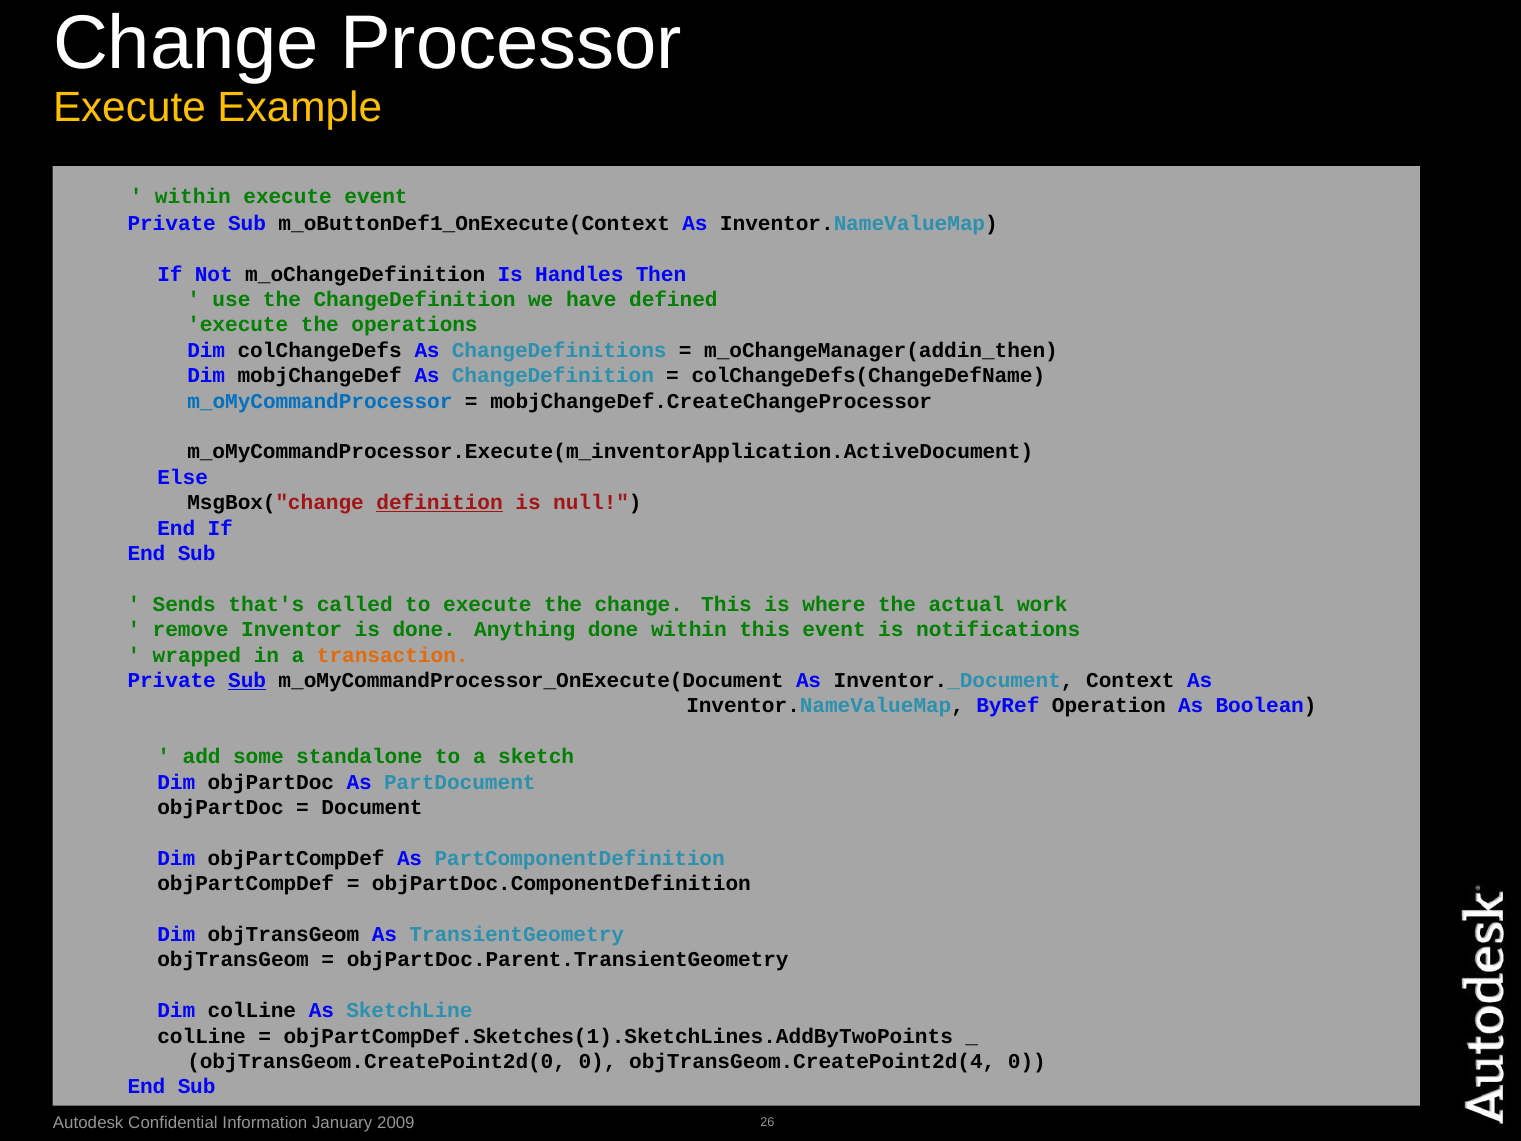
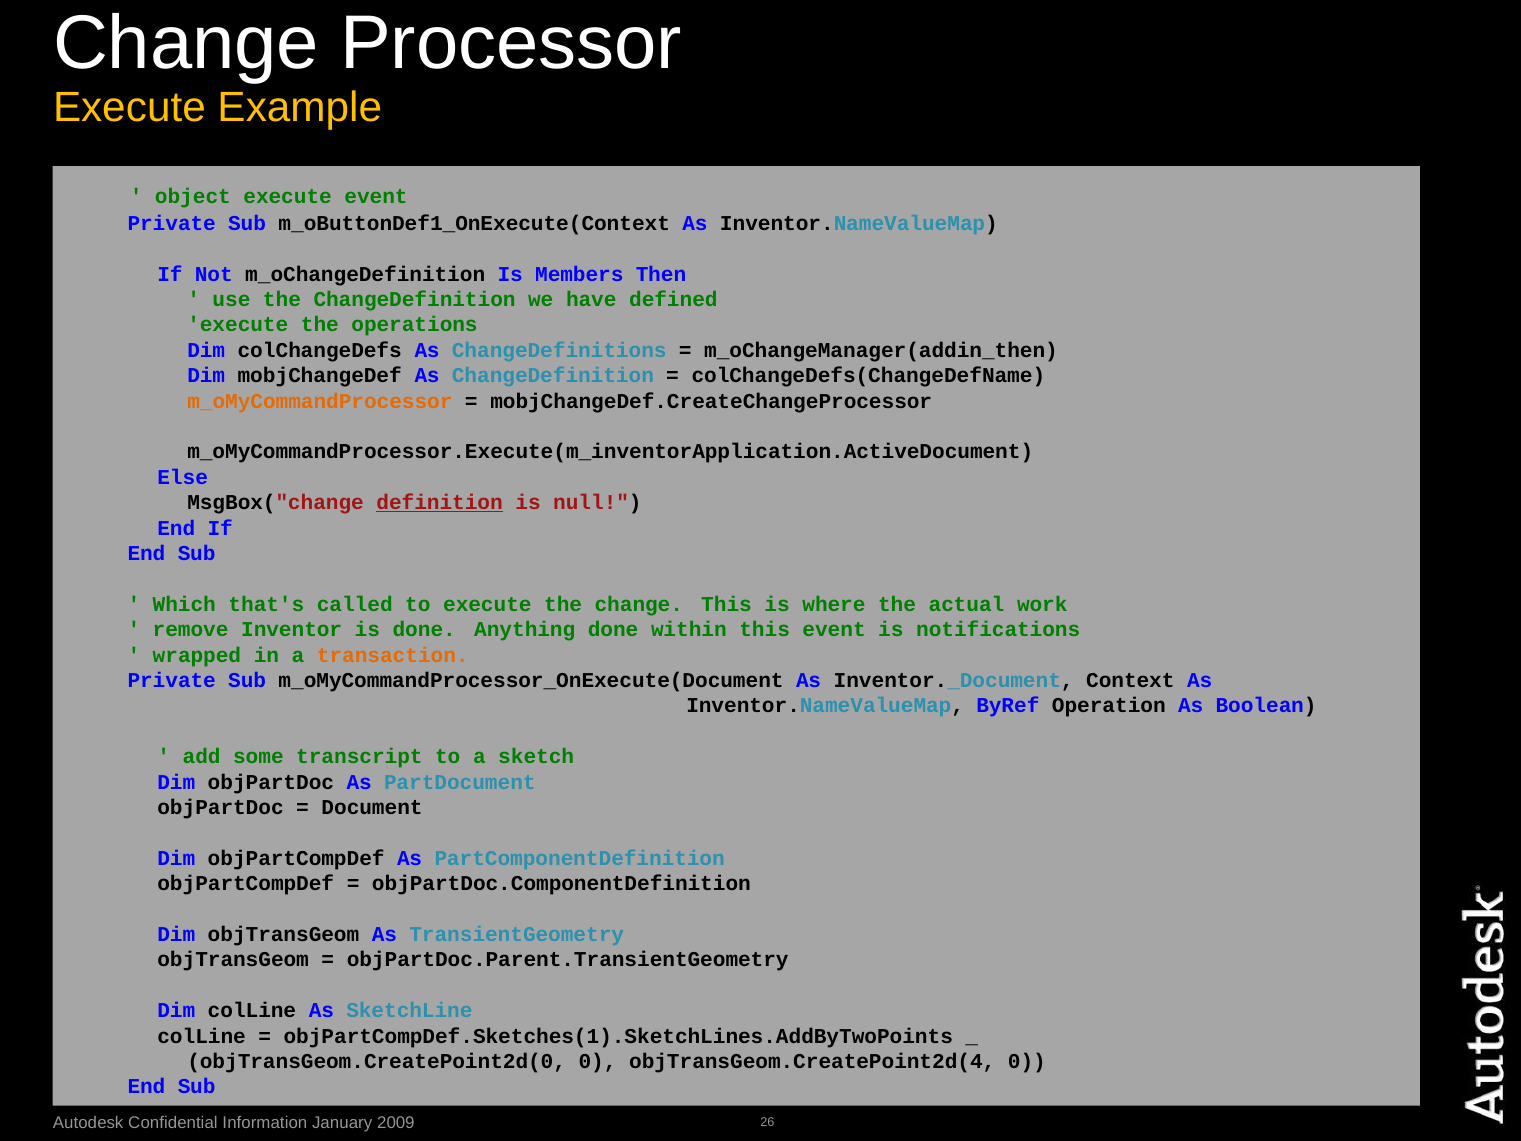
within at (193, 196): within -> object
Handles: Handles -> Members
m_oMyCommandProcessor colour: blue -> orange
Sends: Sends -> Which
Sub at (247, 680) underline: present -> none
standalone: standalone -> transcript
